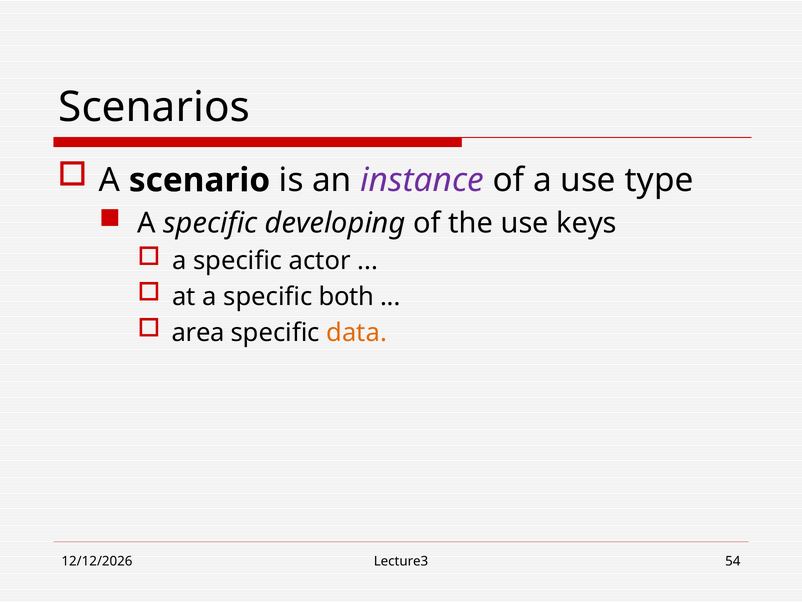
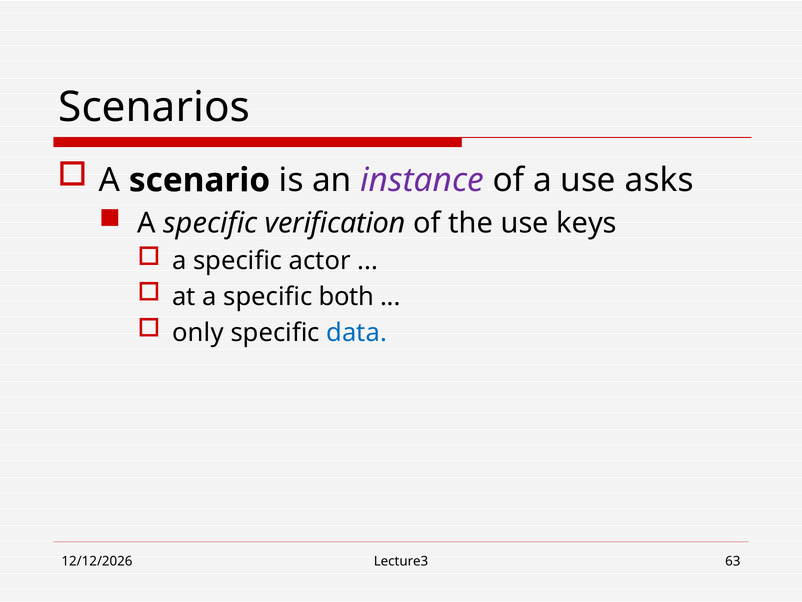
type: type -> asks
developing: developing -> verification
area: area -> only
data colour: orange -> blue
54: 54 -> 63
